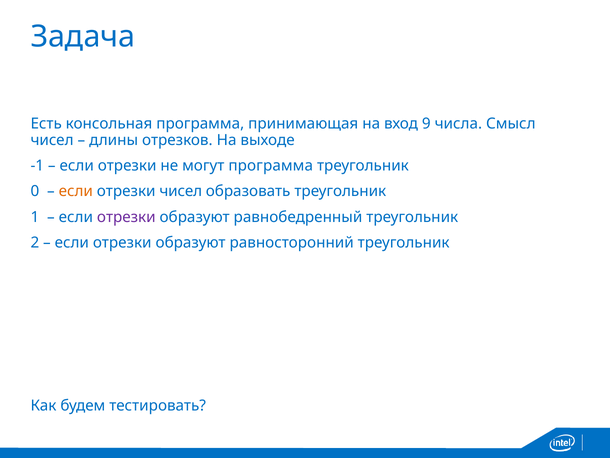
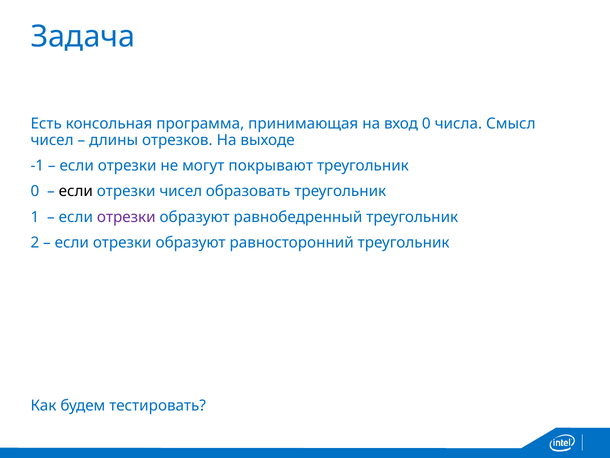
вход 9: 9 -> 0
могут программа: программа -> покрывают
если at (76, 191) colour: orange -> black
